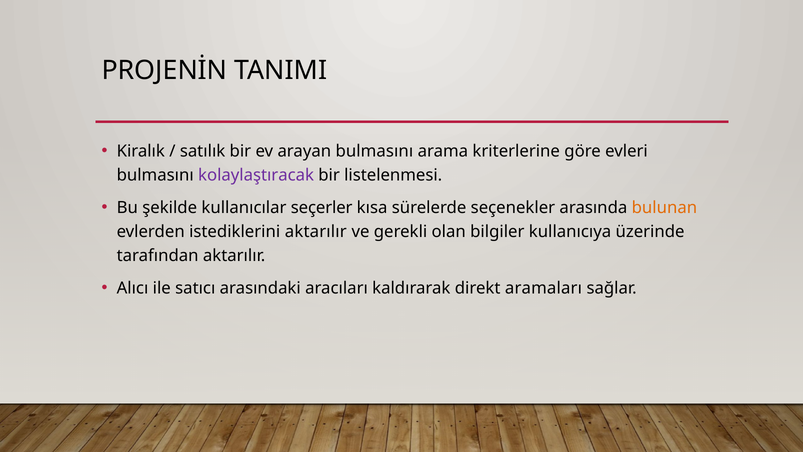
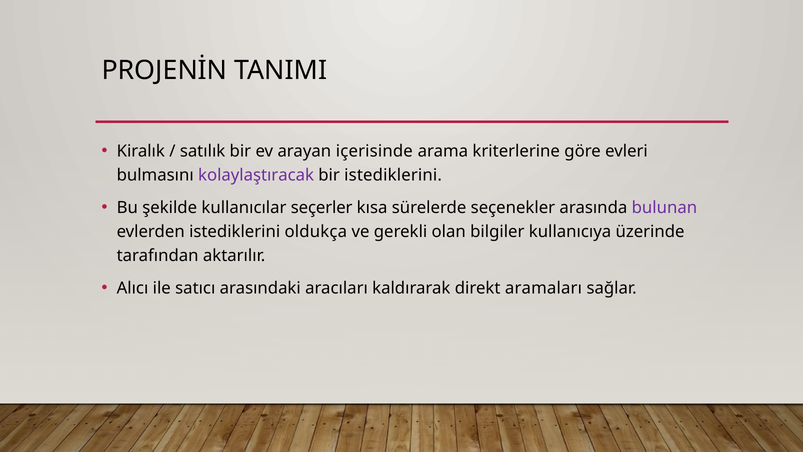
arayan bulmasını: bulmasını -> içerisinde
bir listelenmesi: listelenmesi -> istediklerini
bulunan colour: orange -> purple
istediklerini aktarılır: aktarılır -> oldukça
